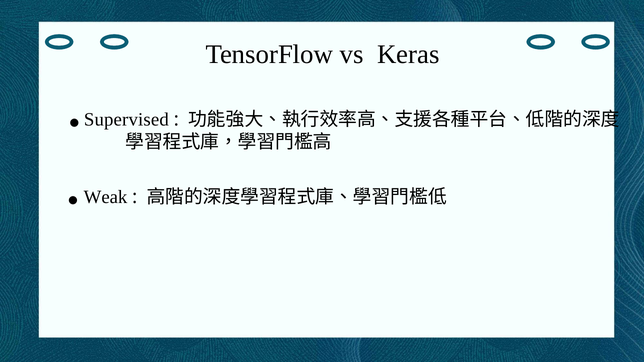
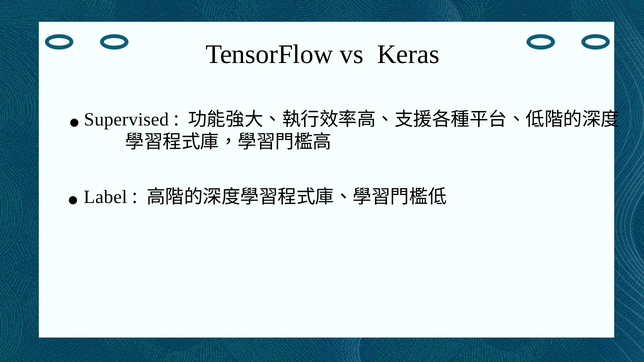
Weak: Weak -> Label
